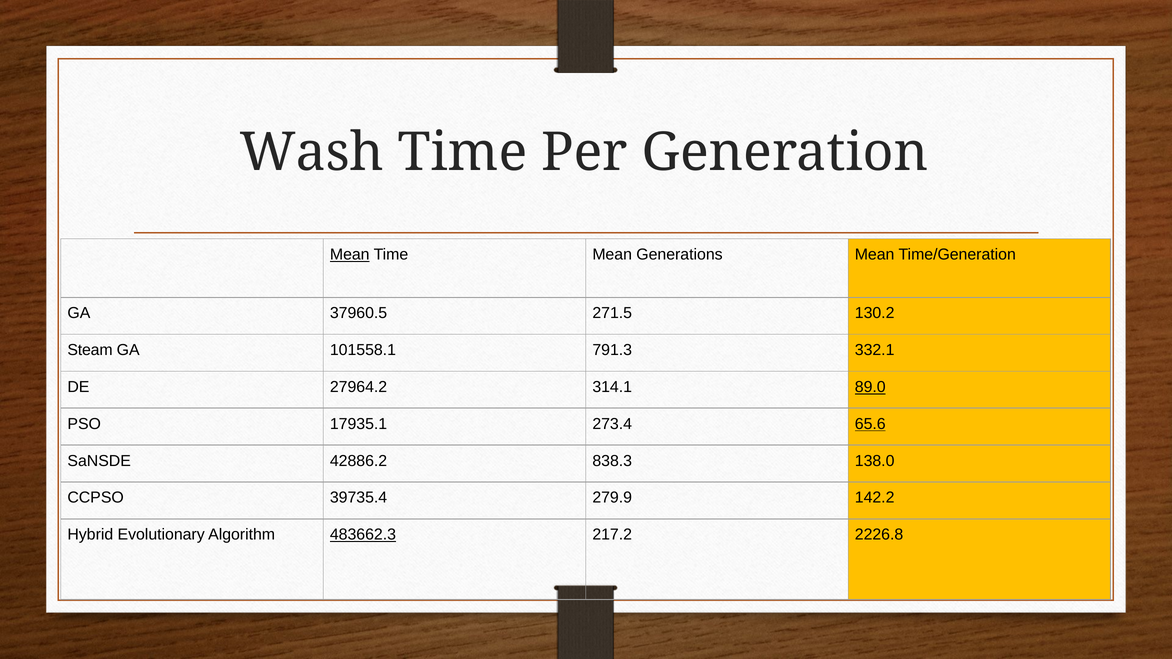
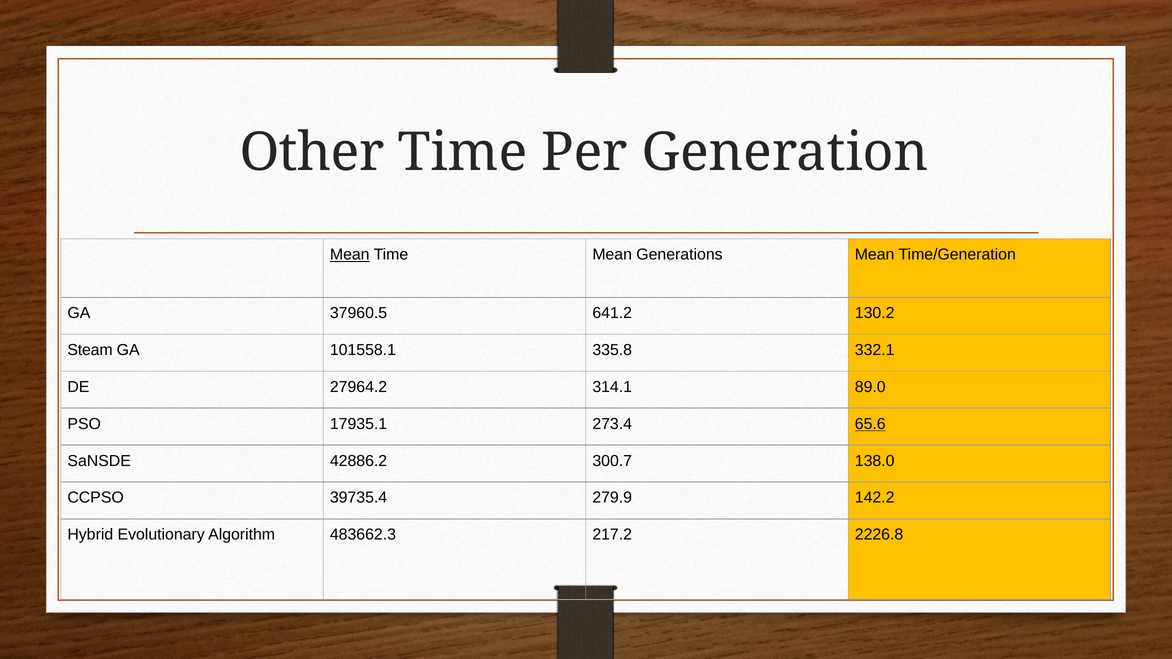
Wash: Wash -> Other
271.5: 271.5 -> 641.2
791.3: 791.3 -> 335.8
89.0 underline: present -> none
838.3: 838.3 -> 300.7
483662.3 underline: present -> none
